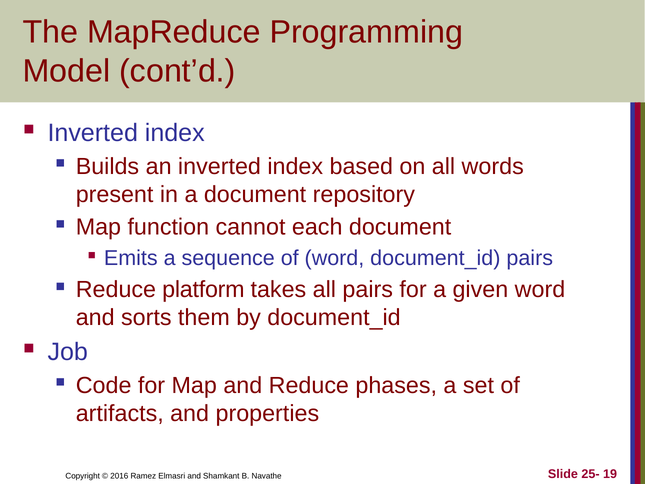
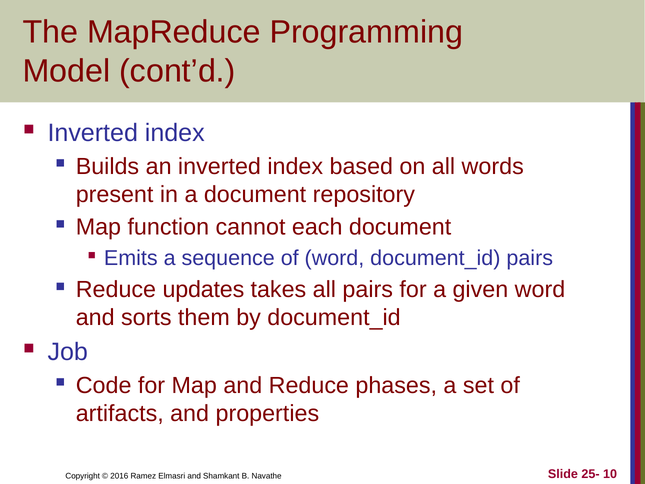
platform: platform -> updates
19: 19 -> 10
